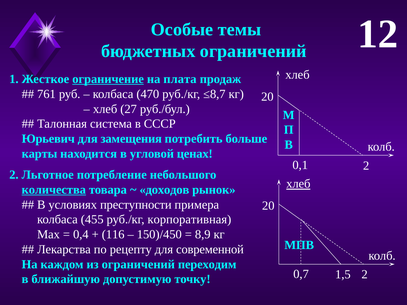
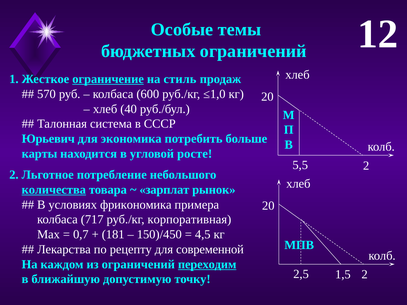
плата: плата -> стиль
761: 761 -> 570
470: 470 -> 600
≤8,7: ≤8,7 -> ≤1,0
27: 27 -> 40
замещения: замещения -> экономика
ценах: ценах -> росте
0,1: 0,1 -> 5,5
хлеб at (298, 184) underline: present -> none
доходов: доходов -> зарплат
преступности: преступности -> фрикономика
455: 455 -> 717
0,4: 0,4 -> 0,7
116: 116 -> 181
8,9: 8,9 -> 4,5
переходим underline: none -> present
0,7: 0,7 -> 2,5
